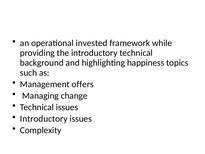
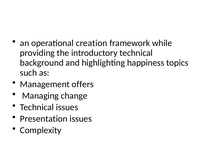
invested: invested -> creation
Introductory at (44, 118): Introductory -> Presentation
